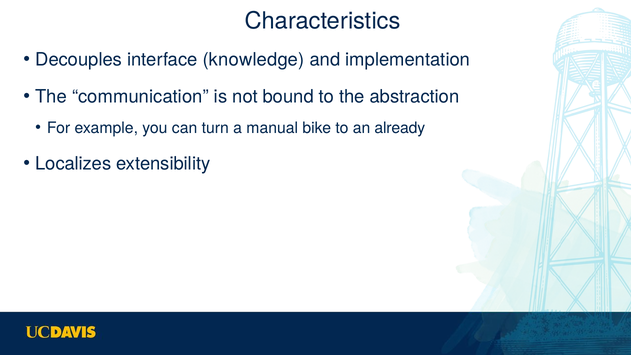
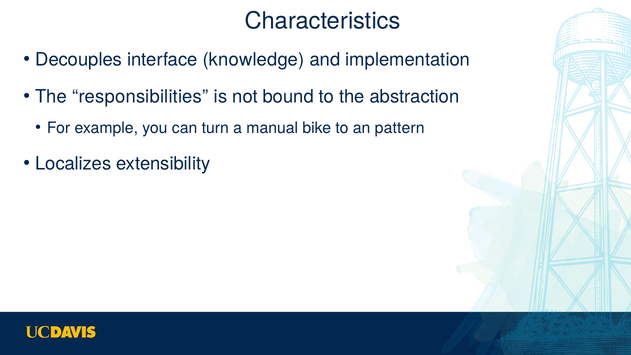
communication: communication -> responsibilities
already: already -> pattern
